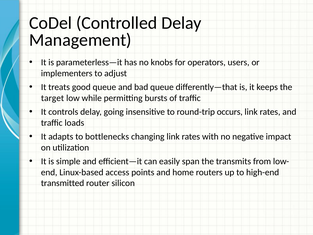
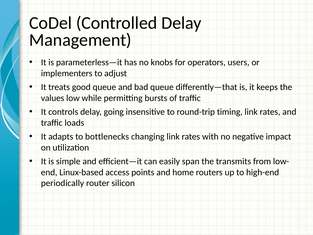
target: target -> values
occurs: occurs -> timing
transmitted: transmitted -> periodically
